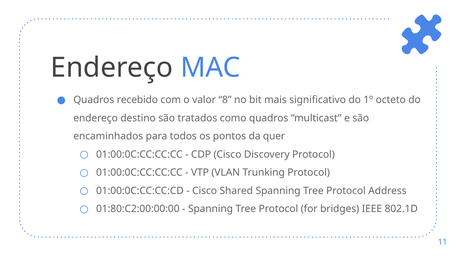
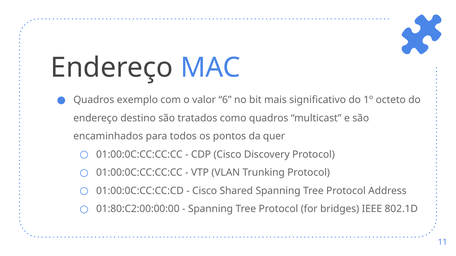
recebido: recebido -> exemplo
8: 8 -> 6
